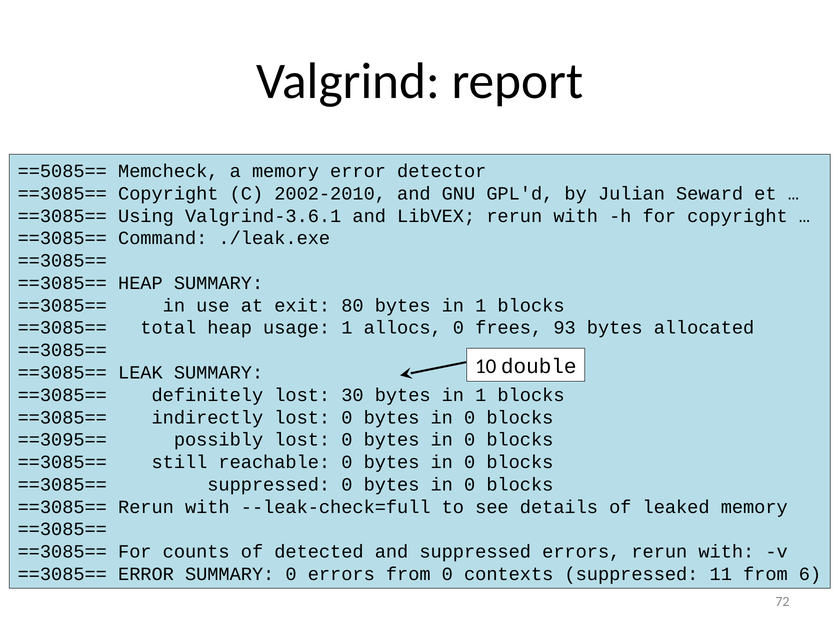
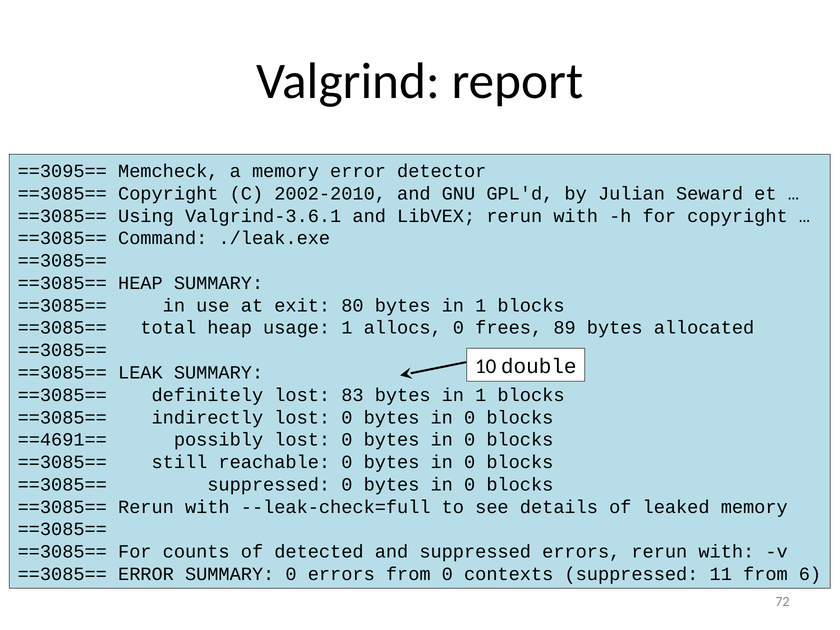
==5085==: ==5085== -> ==3095==
93: 93 -> 89
30: 30 -> 83
==3095==: ==3095== -> ==4691==
